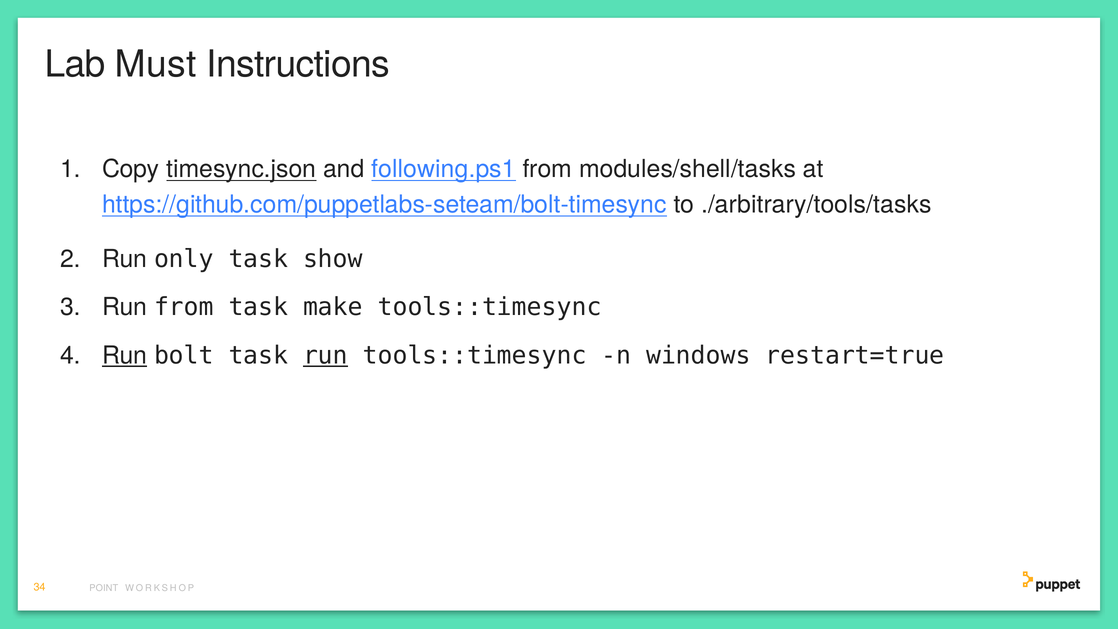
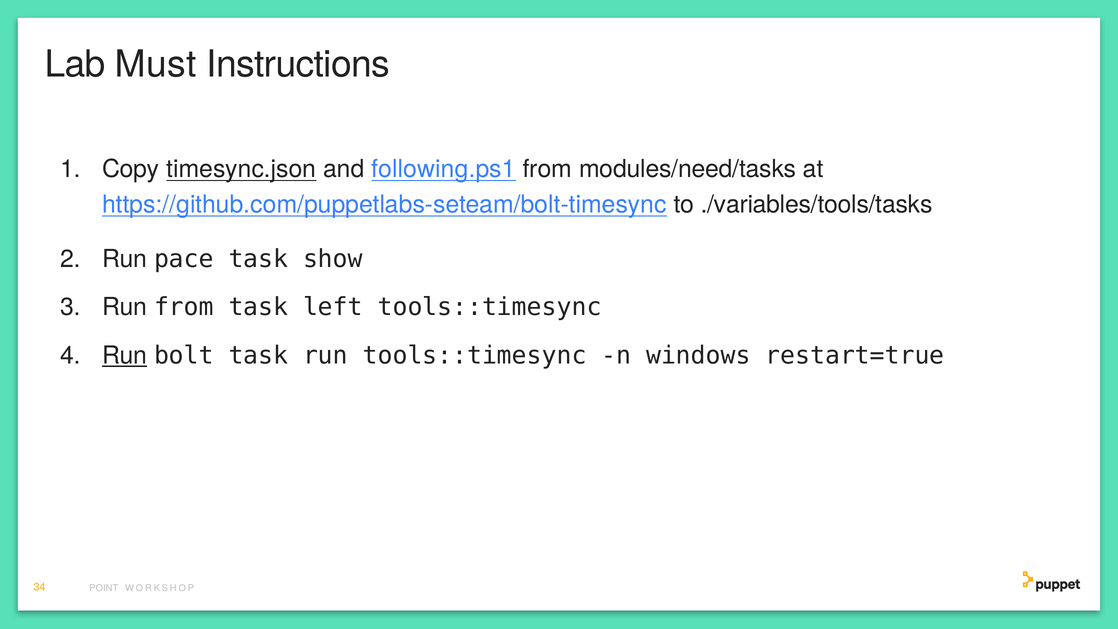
modules/shell/tasks: modules/shell/tasks -> modules/need/tasks
./arbitrary/tools/tasks: ./arbitrary/tools/tasks -> ./variables/tools/tasks
only: only -> pace
make: make -> left
run at (325, 356) underline: present -> none
